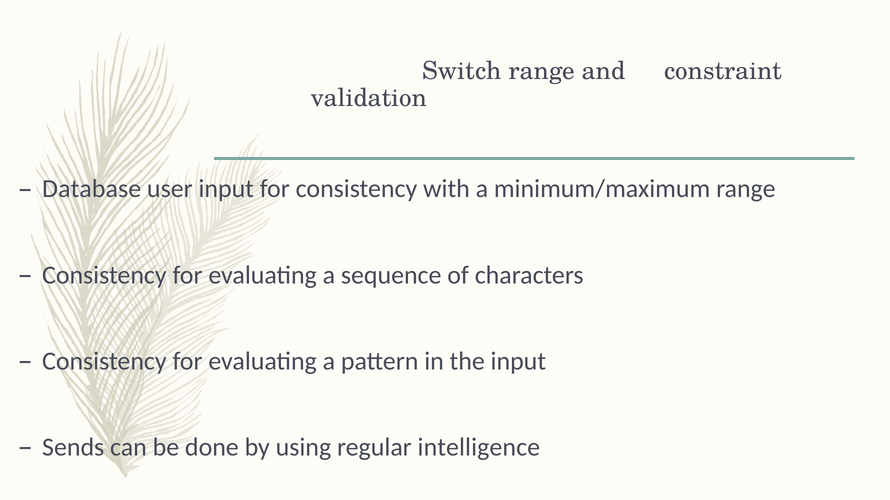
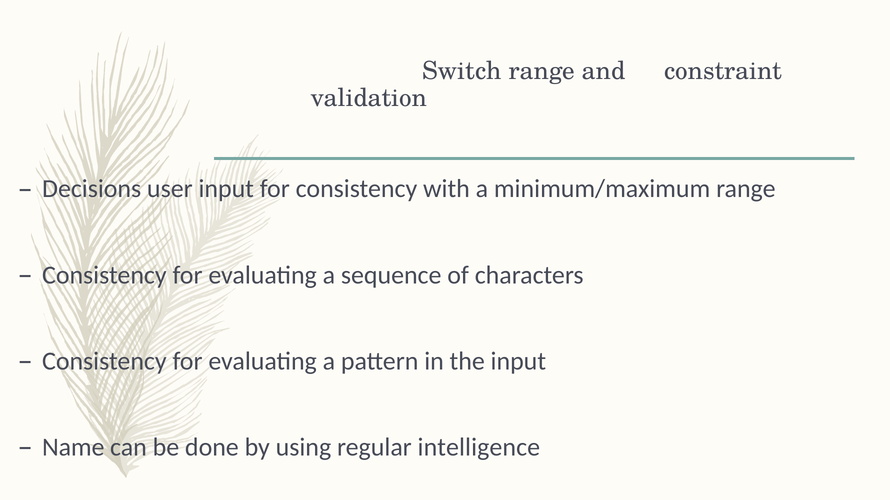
Database: Database -> Decisions
Sends: Sends -> Name
